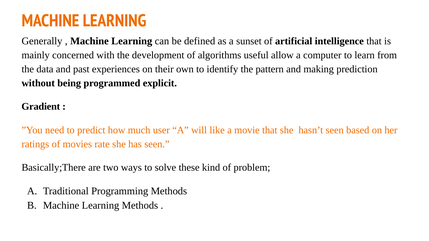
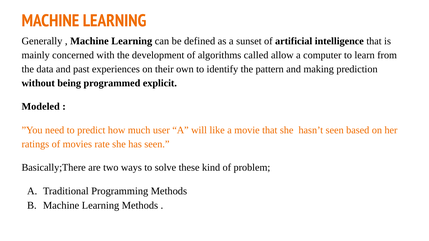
useful: useful -> called
Gradient: Gradient -> Modeled
